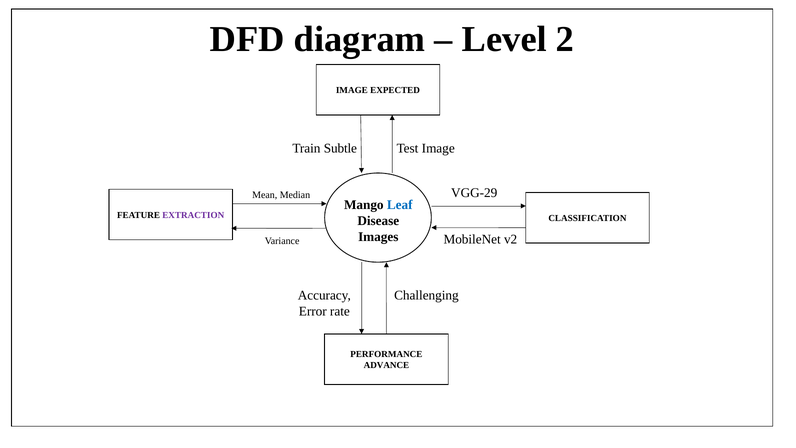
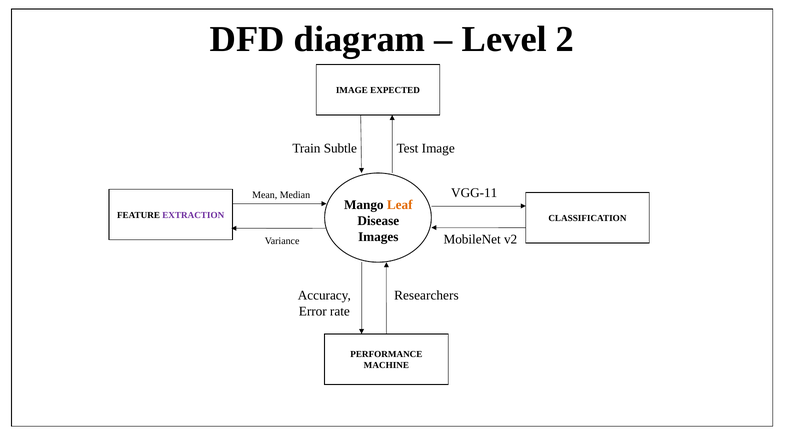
VGG-29: VGG-29 -> VGG-11
Leaf colour: blue -> orange
Challenging: Challenging -> Researchers
ADVANCE: ADVANCE -> MACHINE
